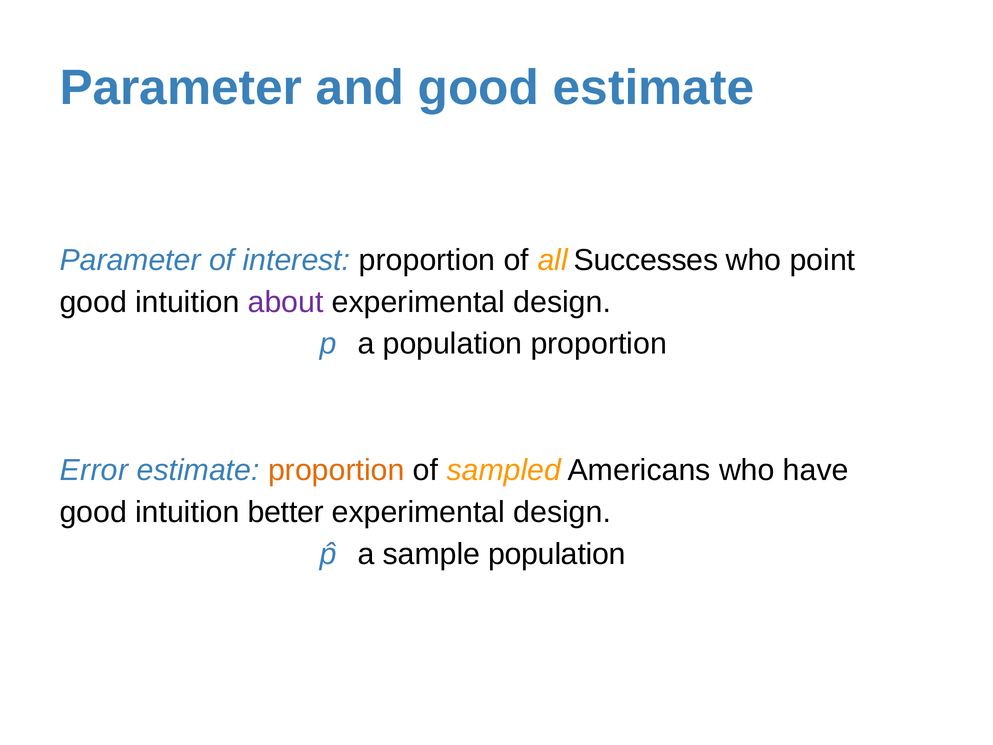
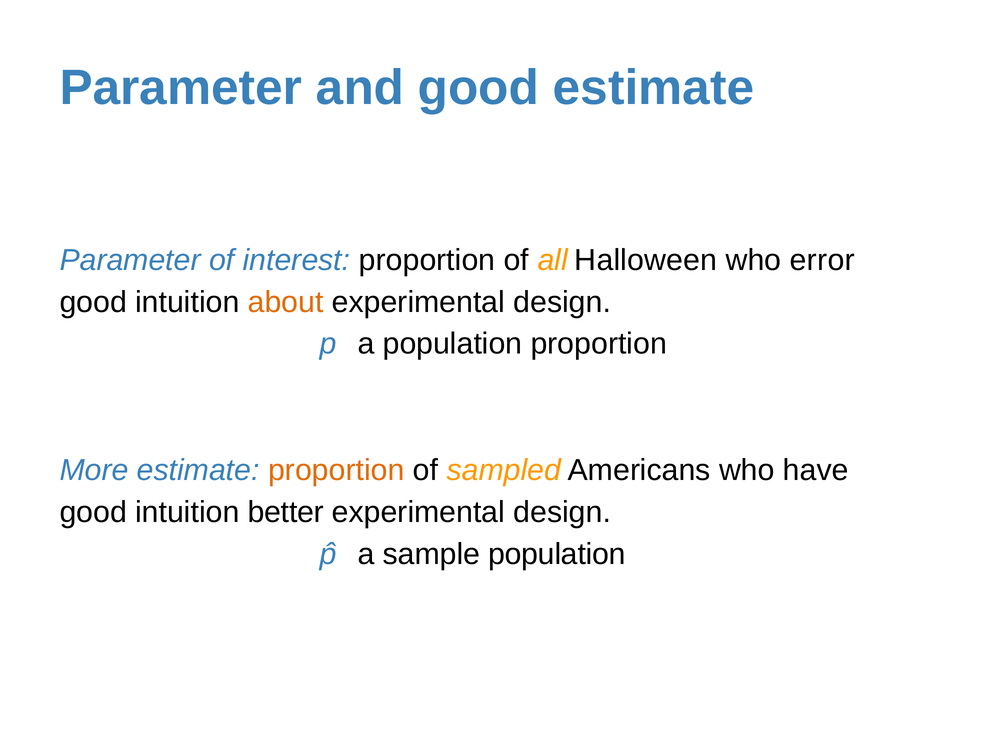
Successes: Successes -> Halloween
point: point -> error
about colour: purple -> orange
Error: Error -> More
